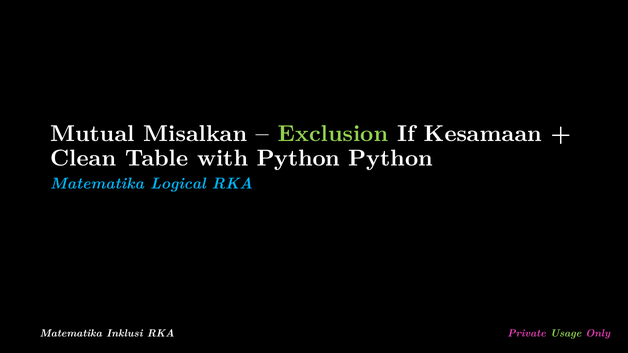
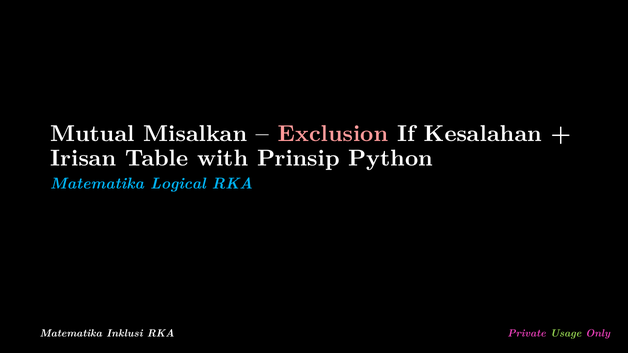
Exclusion colour: light green -> pink
Kesamaan: Kesamaan -> Kesalahan
Clean: Clean -> Irisan
with Python: Python -> Prinsip
